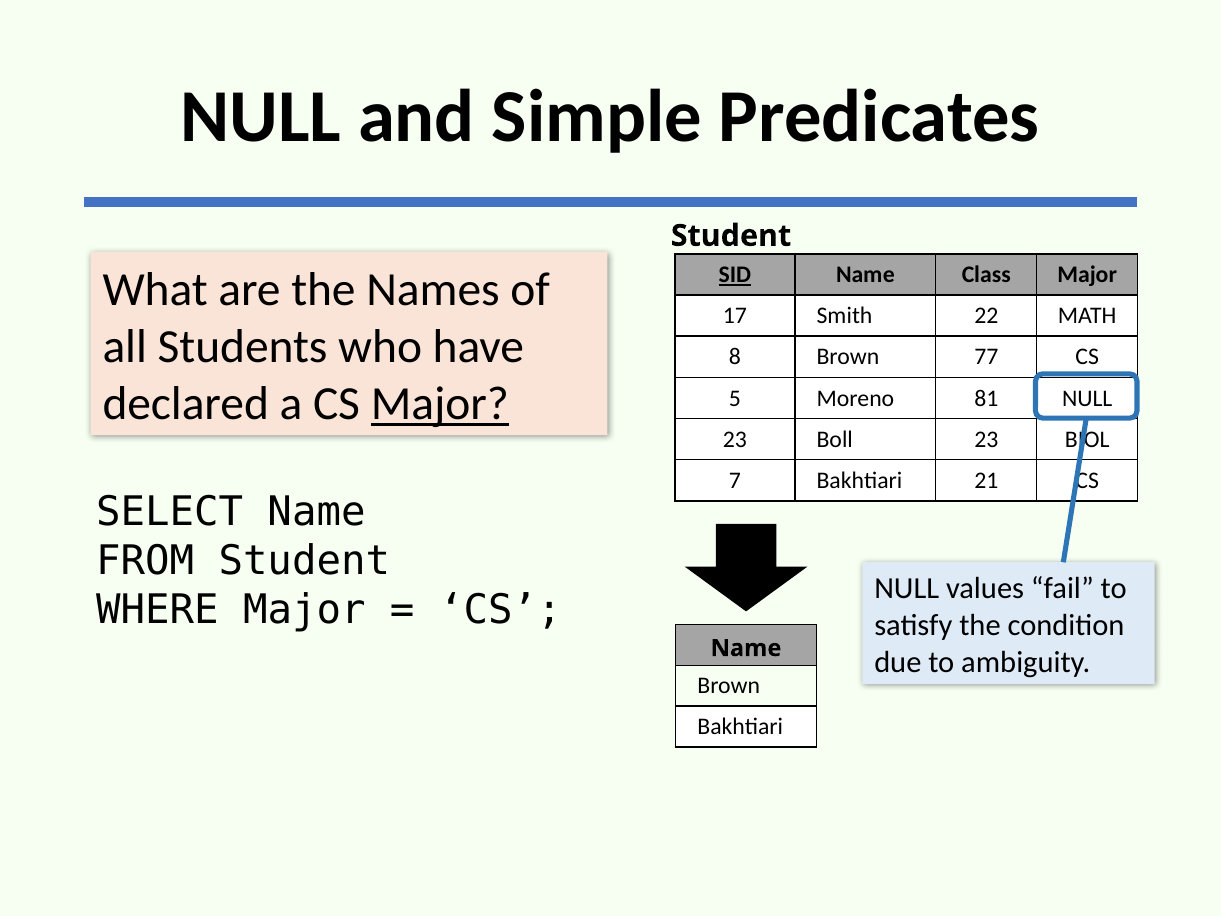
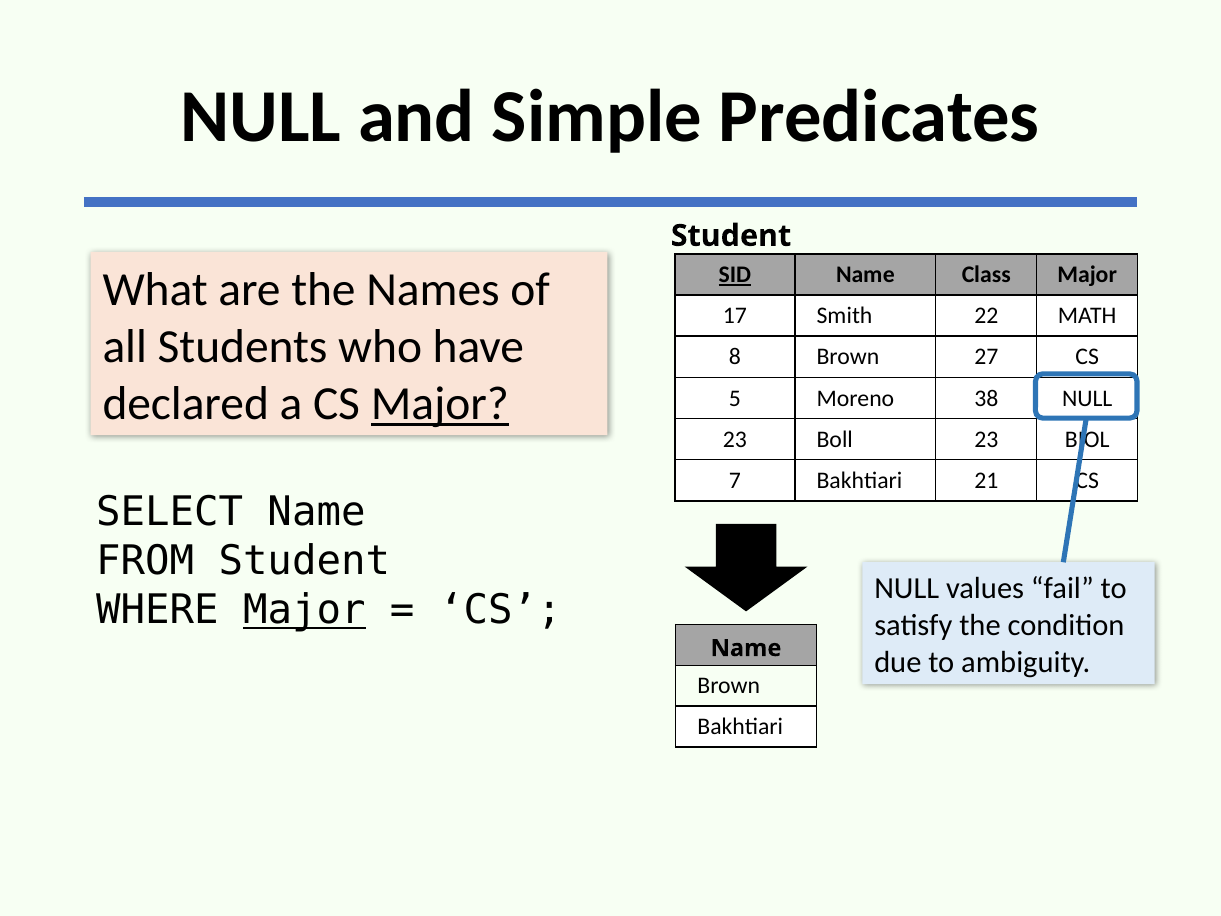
77: 77 -> 27
81: 81 -> 38
Major at (304, 610) underline: none -> present
